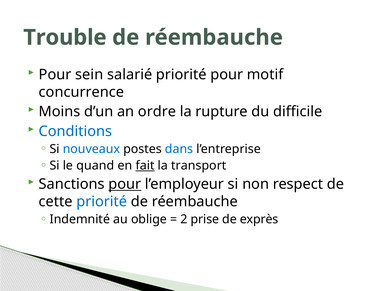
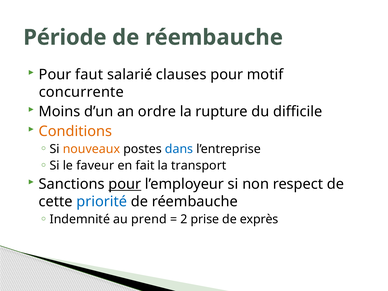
Trouble: Trouble -> Période
sein: sein -> faut
salarié priorité: priorité -> clauses
concurrence: concurrence -> concurrente
Conditions colour: blue -> orange
nouveaux colour: blue -> orange
quand: quand -> faveur
fait underline: present -> none
oblige: oblige -> prend
